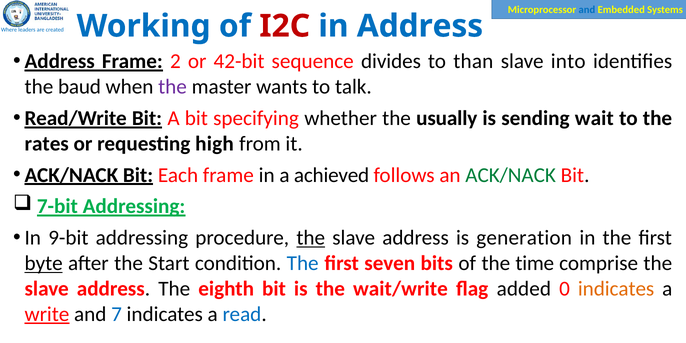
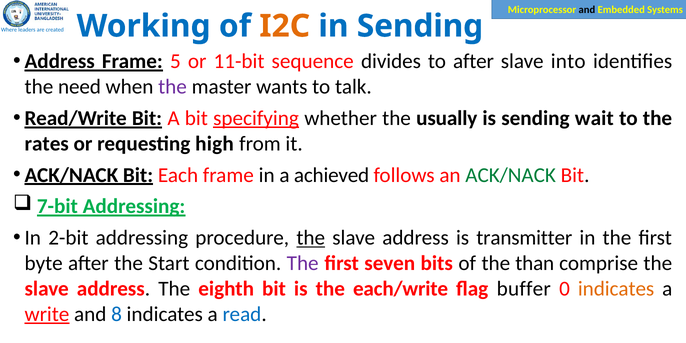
and at (587, 10) colour: blue -> black
I2C colour: red -> orange
in Address: Address -> Sending
2: 2 -> 5
42-bit: 42-bit -> 11-bit
to than: than -> after
baud: baud -> need
specifying underline: none -> present
9-bit: 9-bit -> 2-bit
generation: generation -> transmitter
byte underline: present -> none
The at (303, 263) colour: blue -> purple
time: time -> than
wait/write: wait/write -> each/write
added: added -> buffer
7: 7 -> 8
